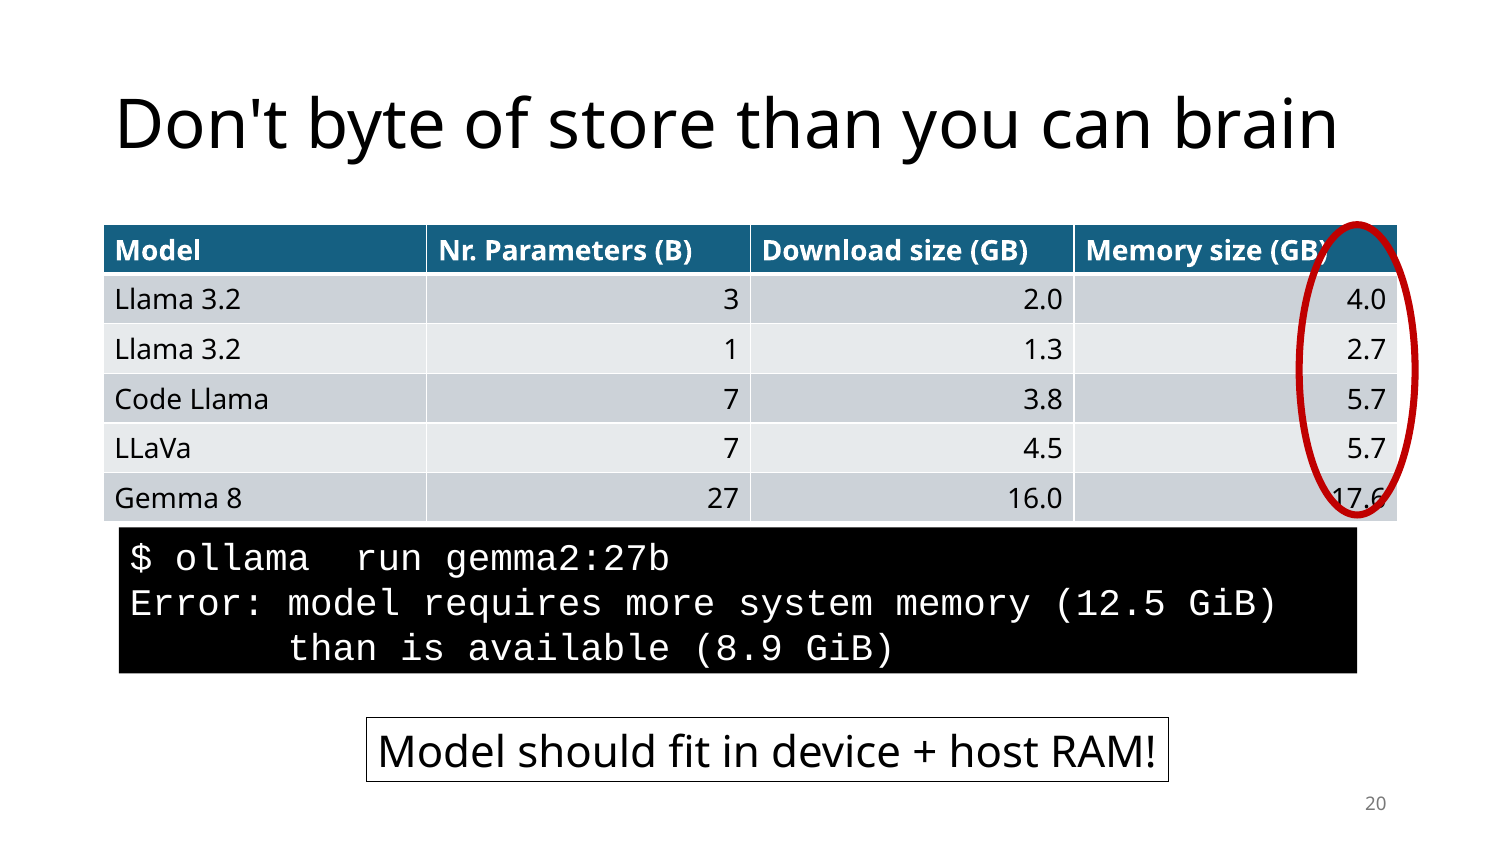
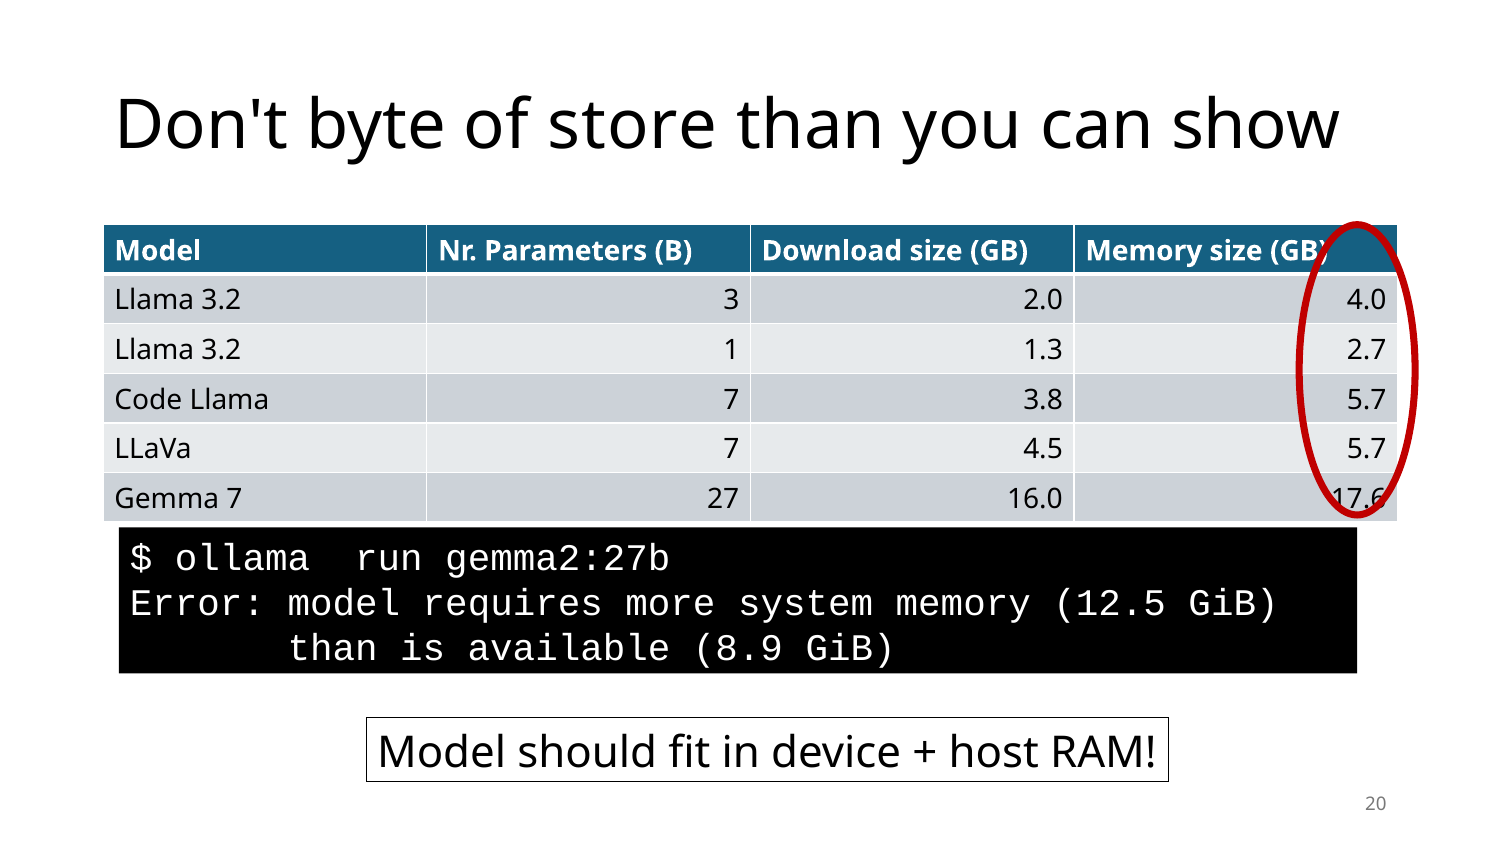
brain: brain -> show
Gemma 8: 8 -> 7
